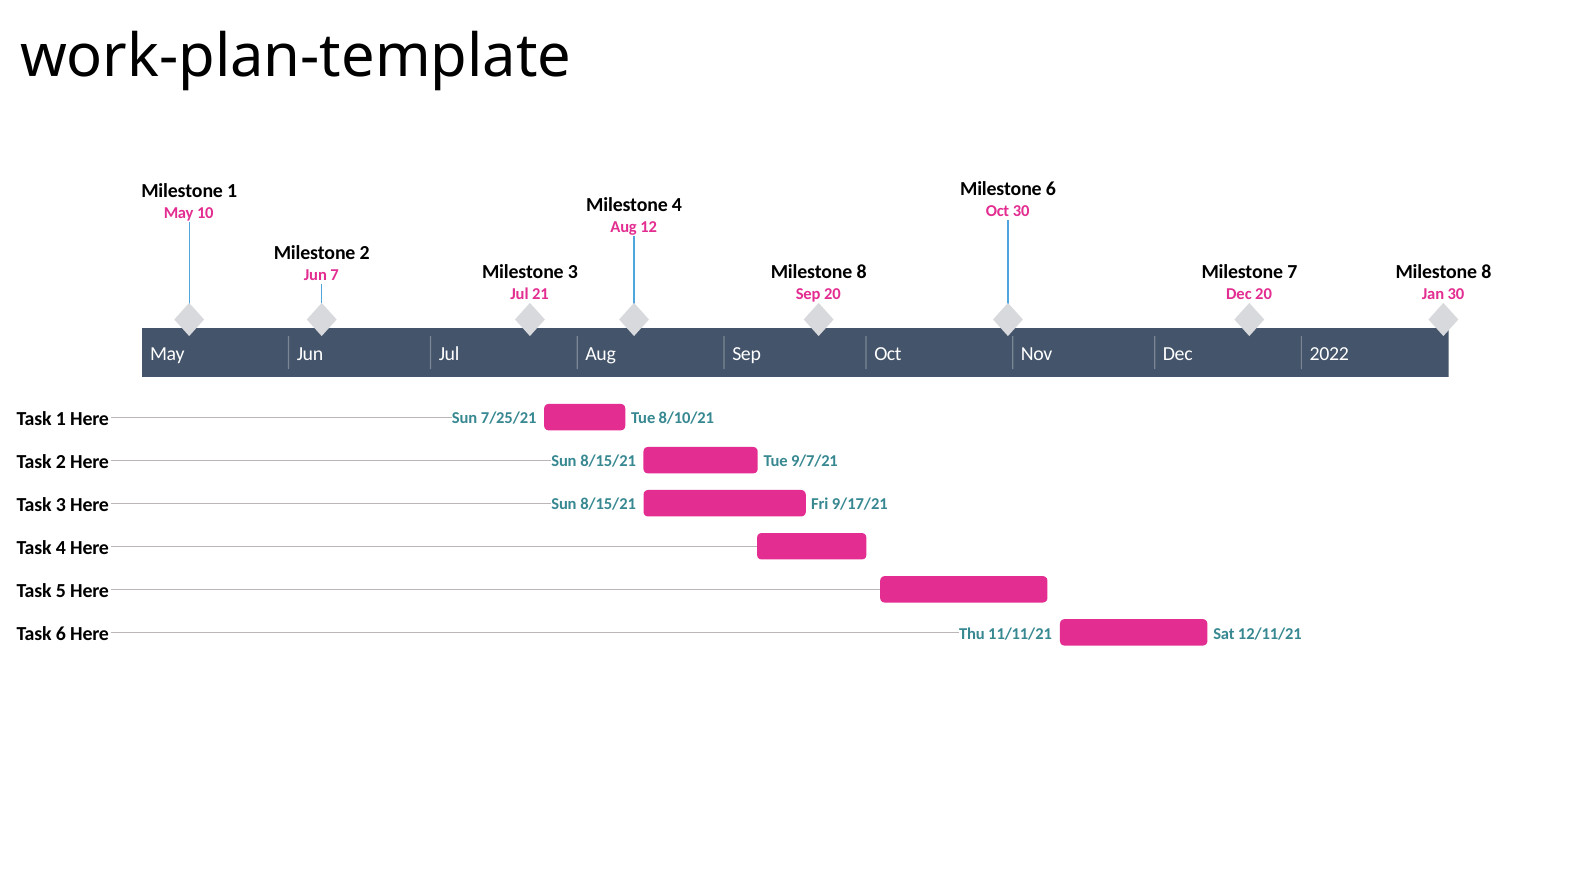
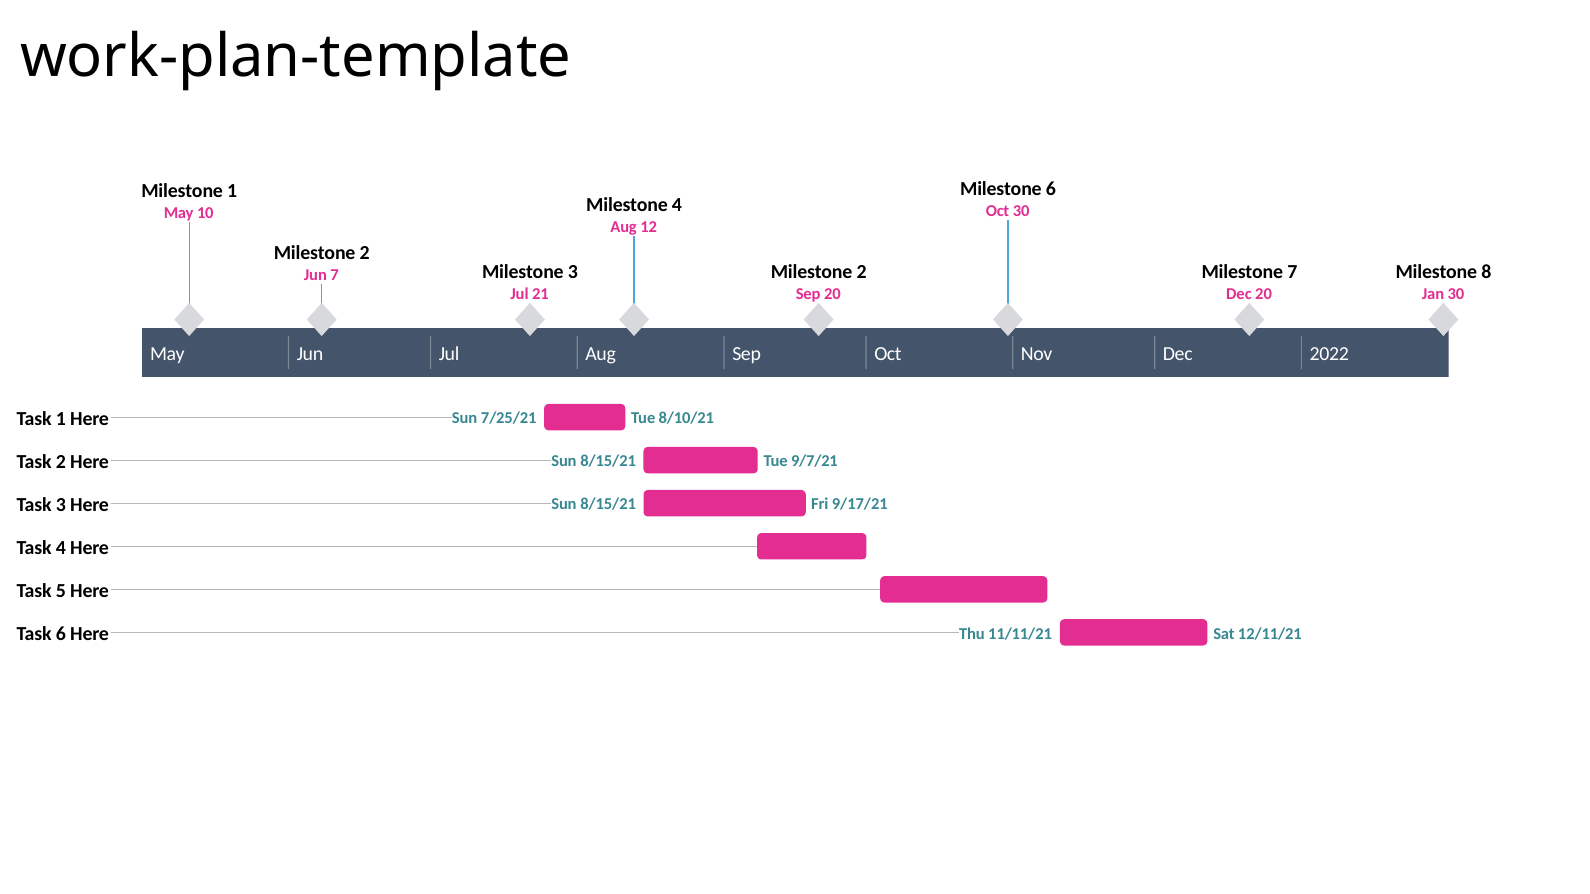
8 at (862, 272): 8 -> 2
